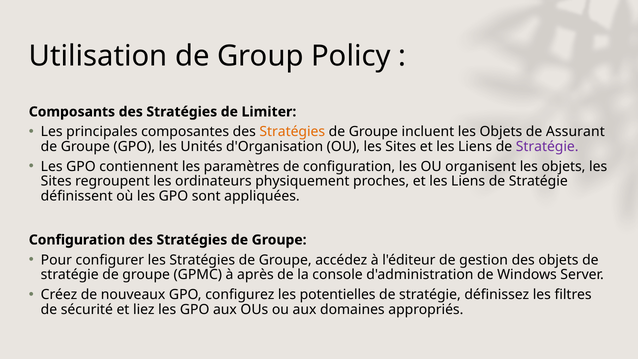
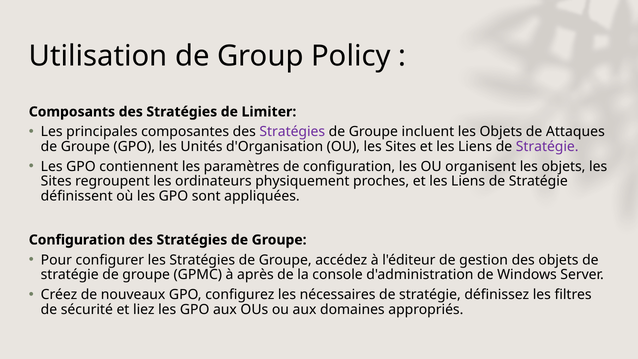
Stratégies at (292, 132) colour: orange -> purple
Assurant: Assurant -> Attaques
potentielles: potentielles -> nécessaires
